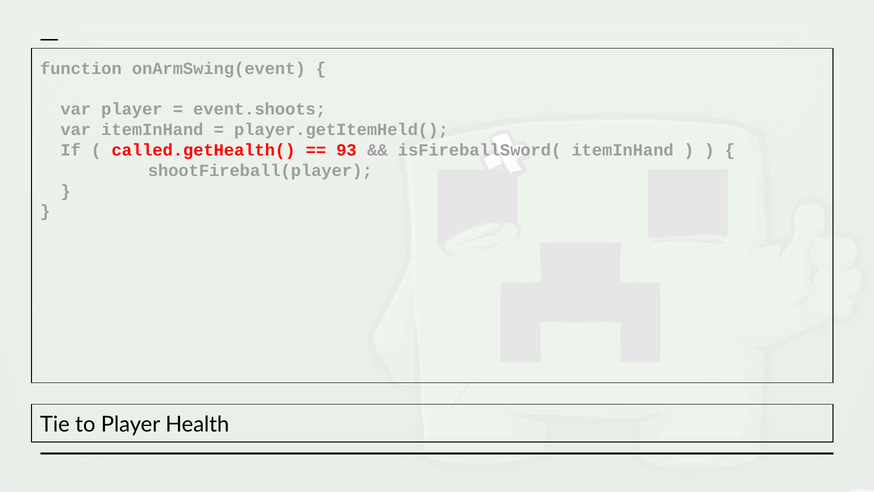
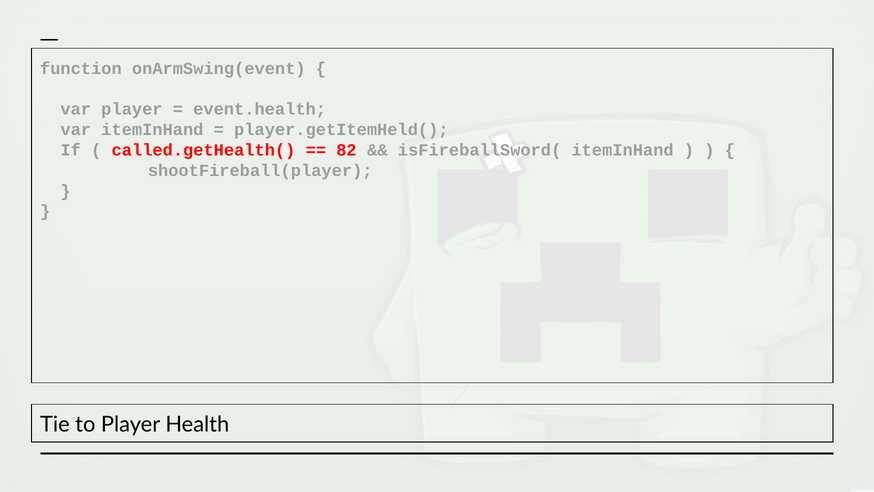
event.shoots: event.shoots -> event.health
93: 93 -> 82
